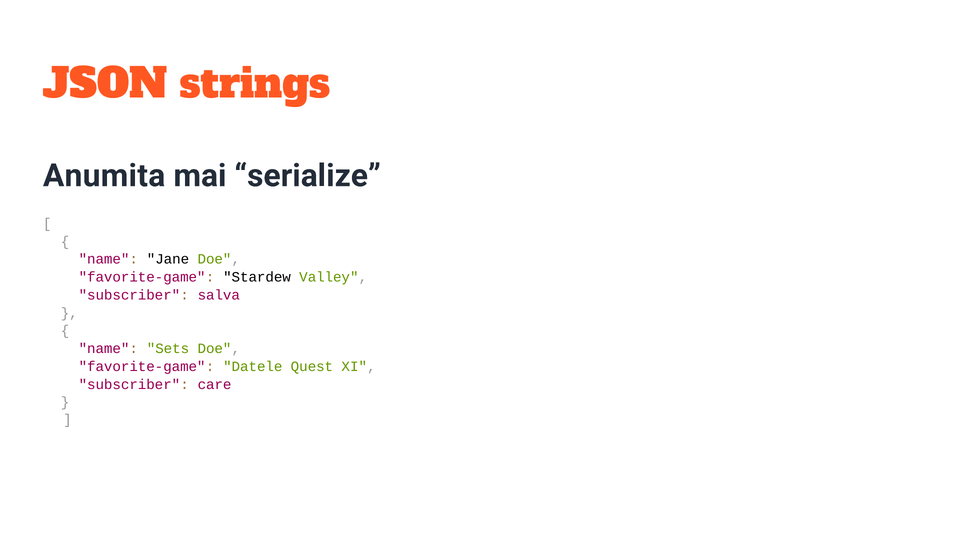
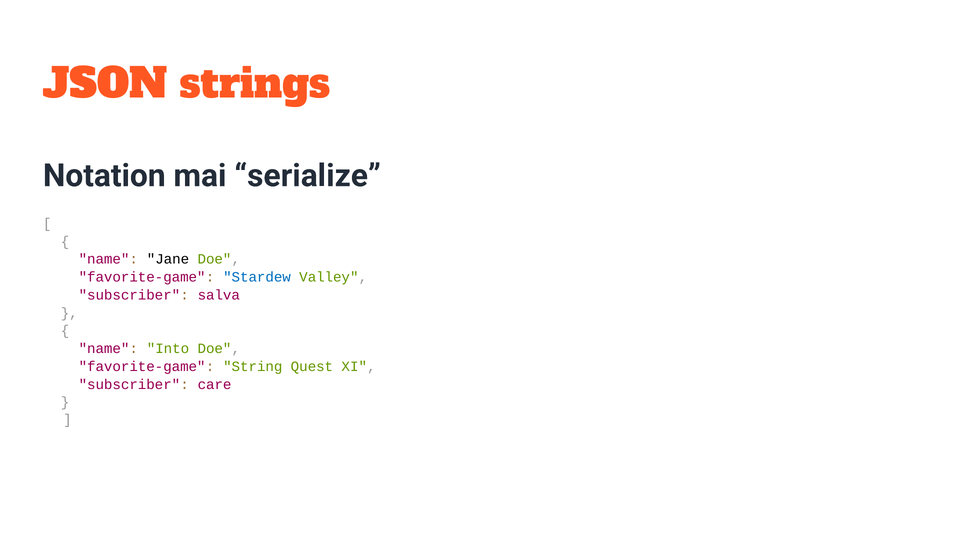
Anumita: Anumita -> Notation
Stardew colour: black -> blue
Sets: Sets -> Into
Datele: Datele -> String
